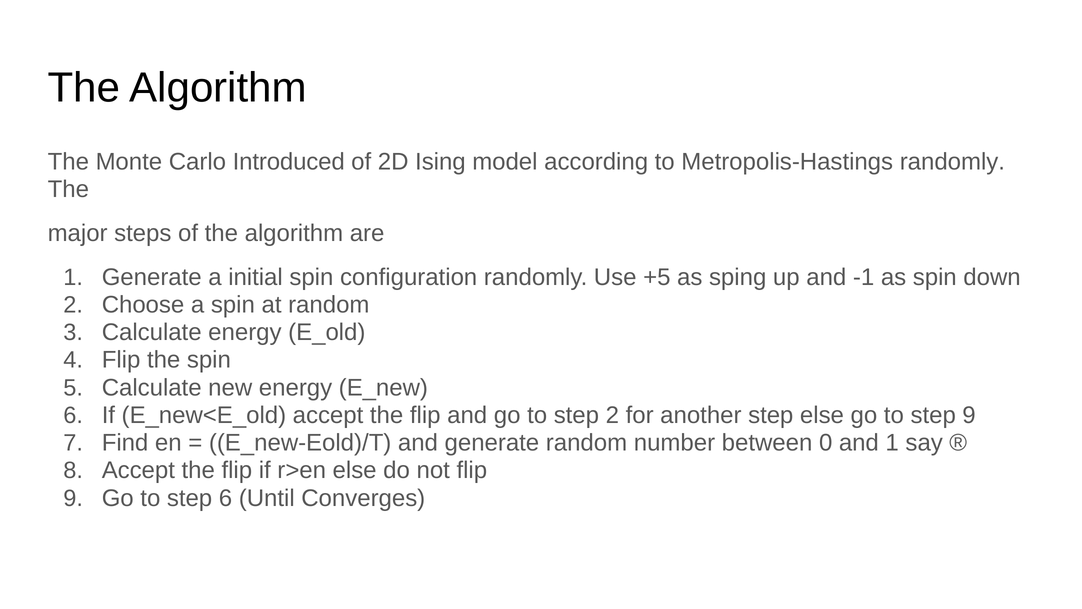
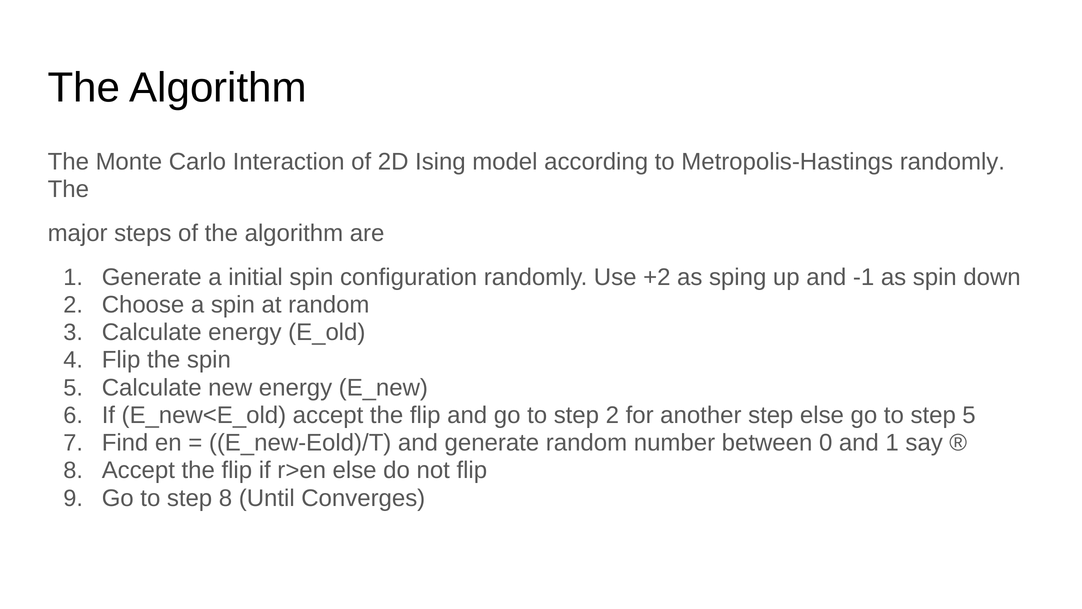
Introduced: Introduced -> Interaction
+5: +5 -> +2
step 9: 9 -> 5
step 6: 6 -> 8
